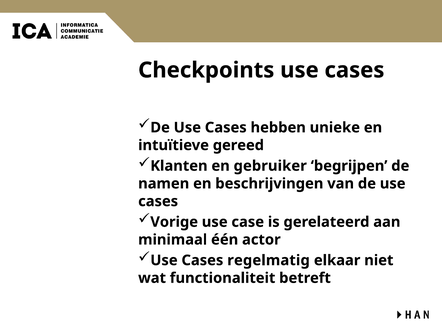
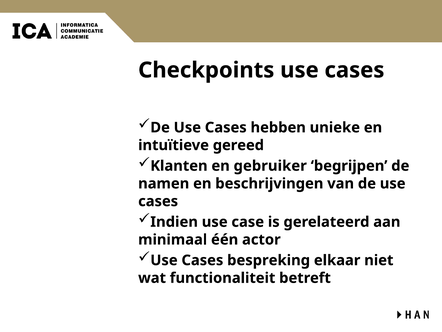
Vorige: Vorige -> Indien
regelmatig: regelmatig -> bespreking
